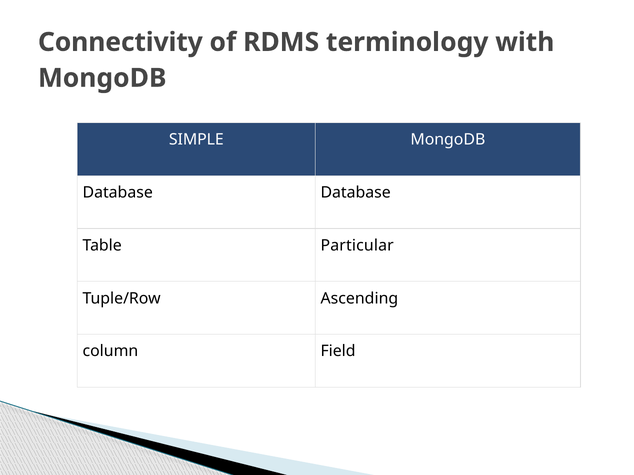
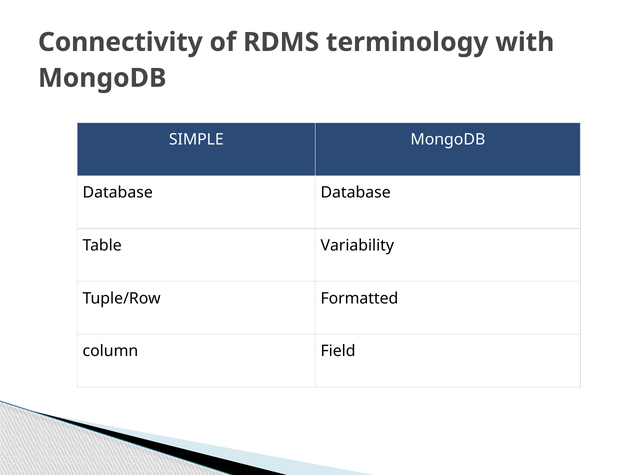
Particular: Particular -> Variability
Ascending: Ascending -> Formatted
